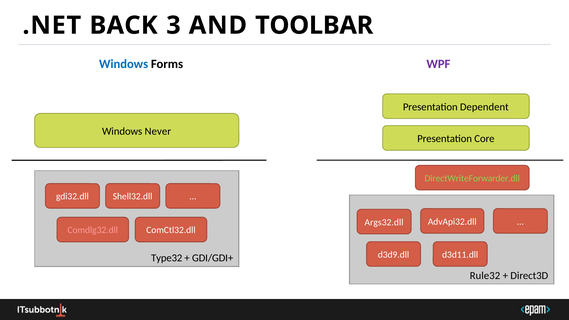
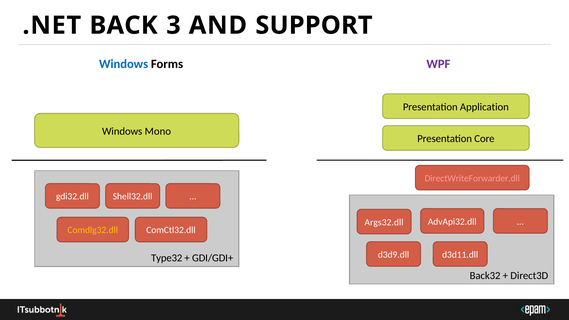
TOOLBAR: TOOLBAR -> SUPPORT
Dependent: Dependent -> Application
Never: Never -> Mono
DirectWriteForwarder.dll colour: light green -> pink
Comdlg32.dll colour: pink -> yellow
Rule32: Rule32 -> Back32
